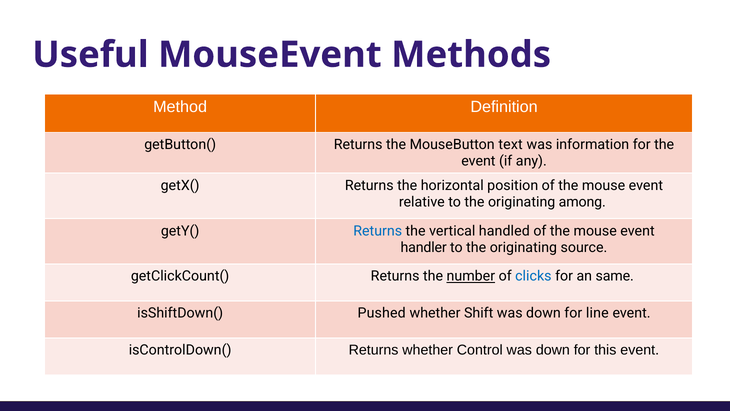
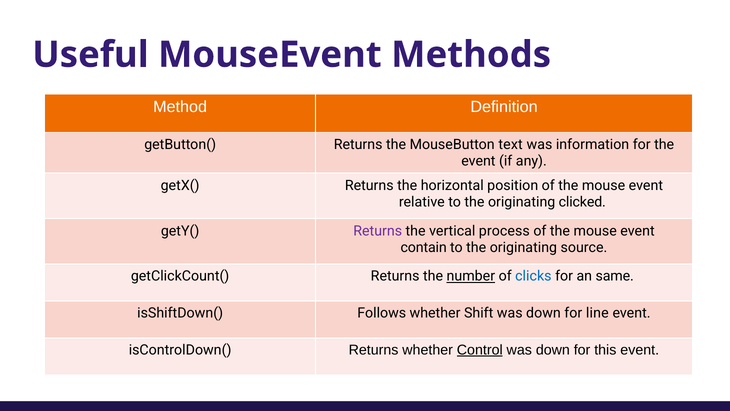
among: among -> clicked
Returns at (378, 231) colour: blue -> purple
handled: handled -> process
handler: handler -> contain
Pushed: Pushed -> Follows
Control underline: none -> present
